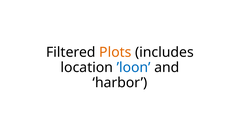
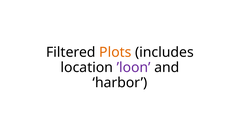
’loon colour: blue -> purple
